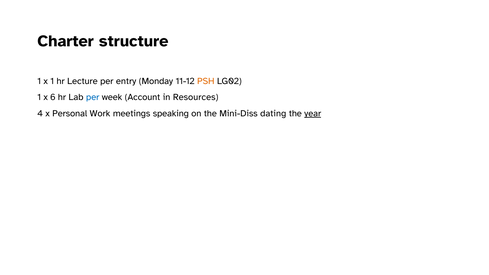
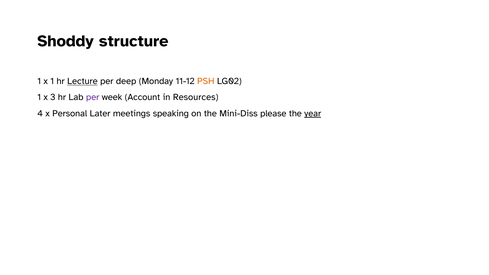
Charter: Charter -> Shoddy
Lecture underline: none -> present
entry: entry -> deep
6: 6 -> 3
per at (93, 97) colour: blue -> purple
Work: Work -> Later
dating: dating -> please
